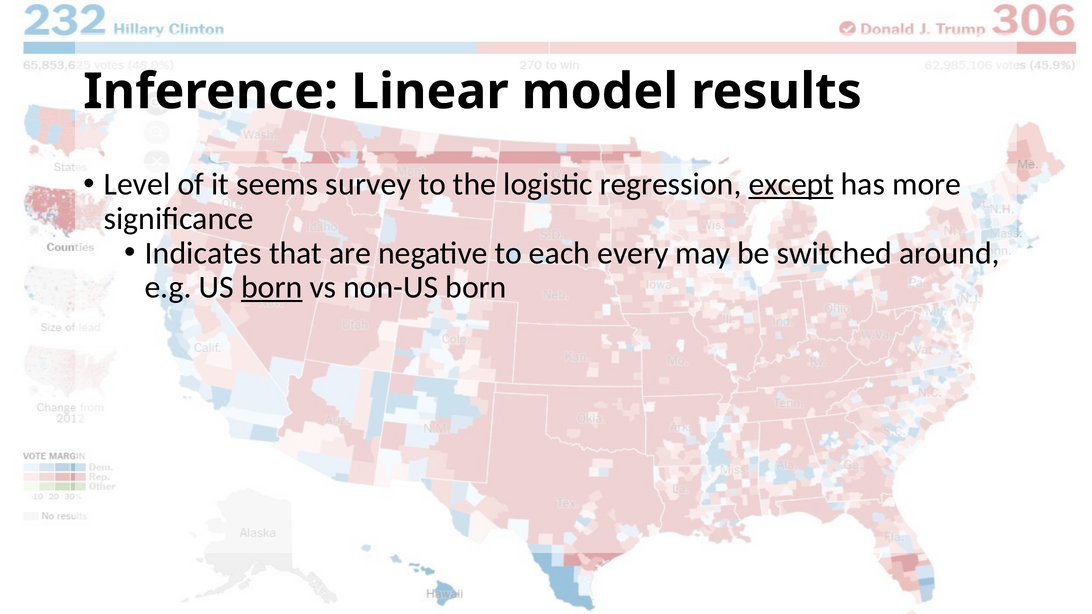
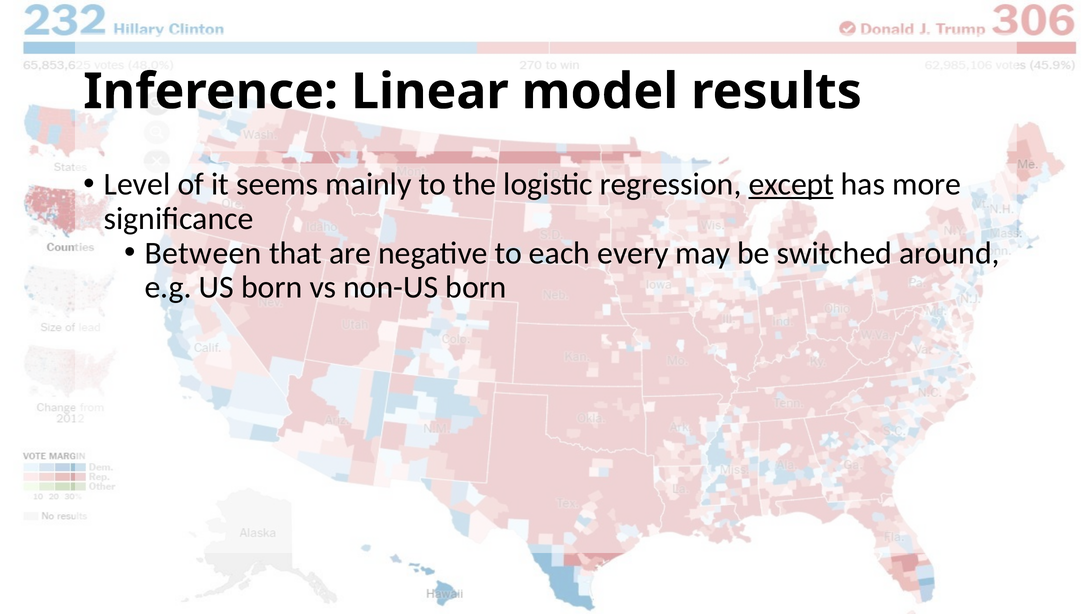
survey: survey -> mainly
Indicates: Indicates -> Between
born at (272, 288) underline: present -> none
